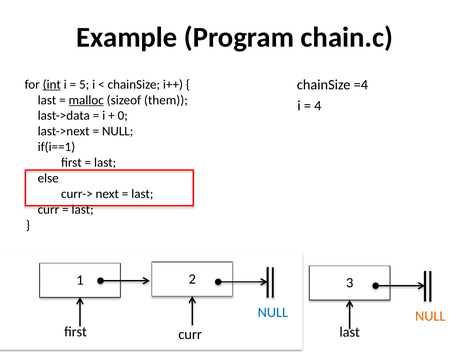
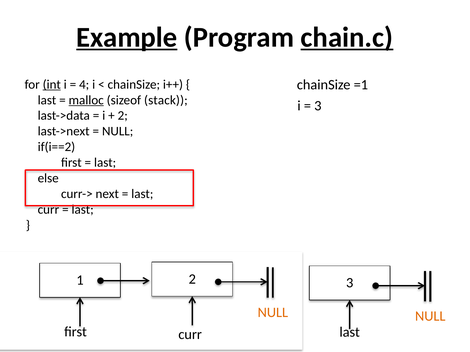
Example underline: none -> present
chain.c underline: none -> present
=4: =4 -> =1
5: 5 -> 4
them: them -> stack
4 at (318, 106): 4 -> 3
0 at (123, 116): 0 -> 2
if(i==1: if(i==1 -> if(i==2
NULL at (273, 313) colour: blue -> orange
